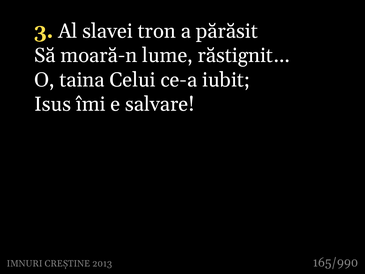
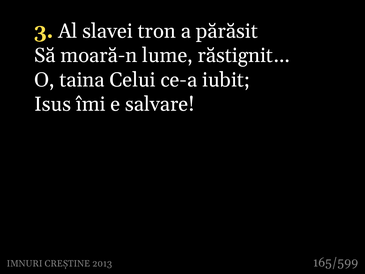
165/990: 165/990 -> 165/599
